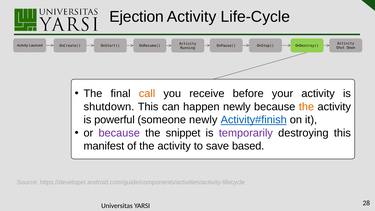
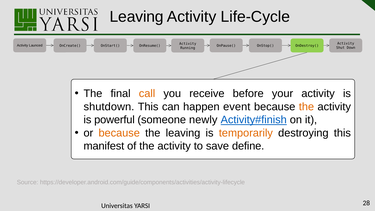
Ejection at (137, 17): Ejection -> Leaving
happen newly: newly -> event
because at (119, 133) colour: purple -> orange
the snippet: snippet -> leaving
temporarily colour: purple -> orange
based: based -> define
